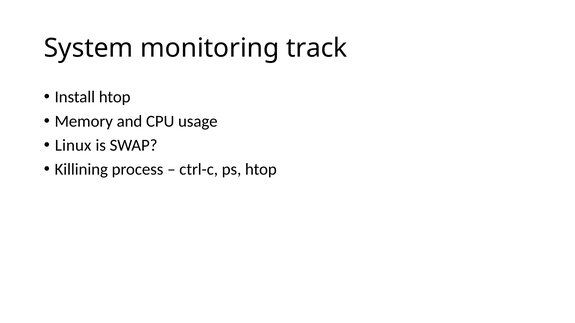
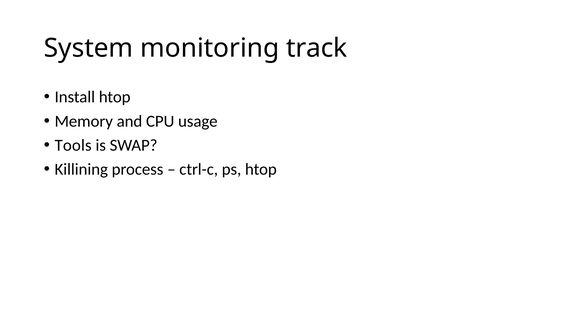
Linux: Linux -> Tools
